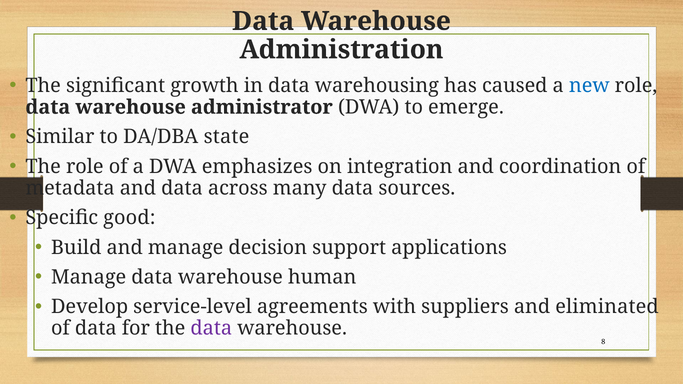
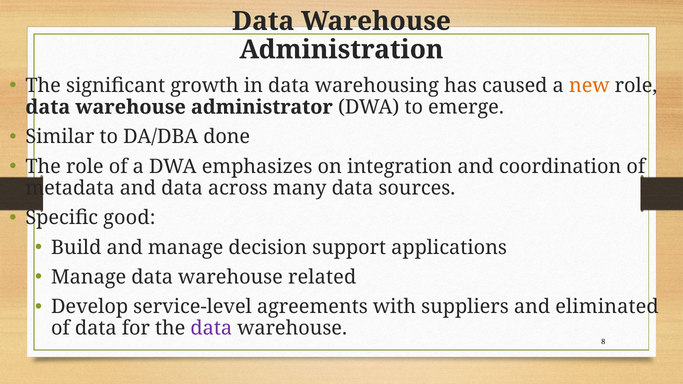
new colour: blue -> orange
state: state -> done
human: human -> related
